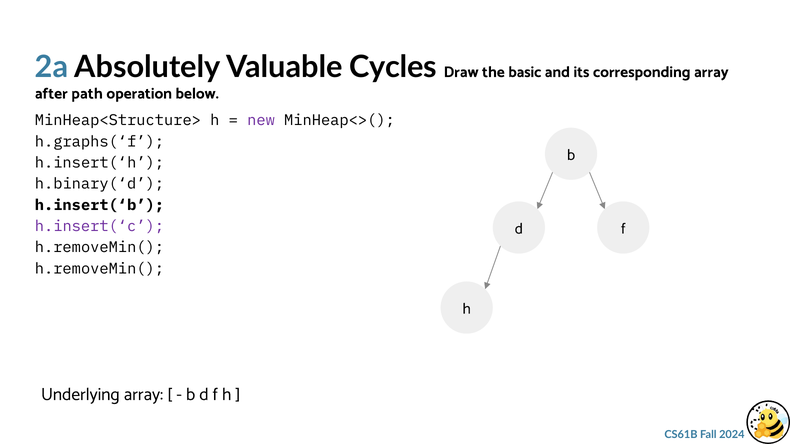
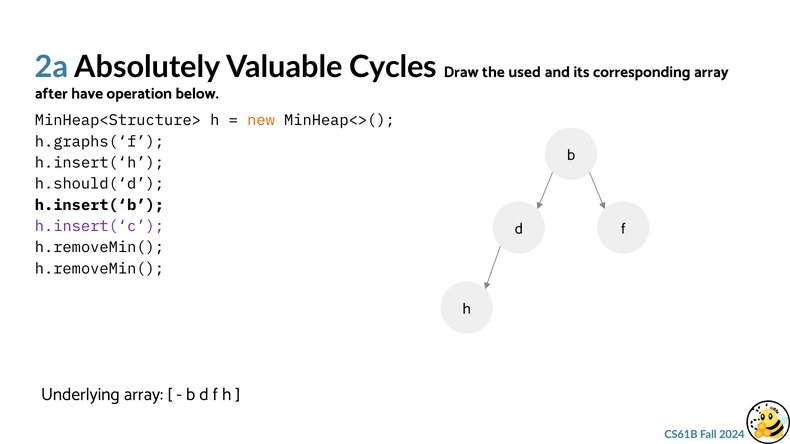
basic: basic -> used
path: path -> have
new colour: purple -> orange
h.binary(‘d: h.binary(‘d -> h.should(‘d
